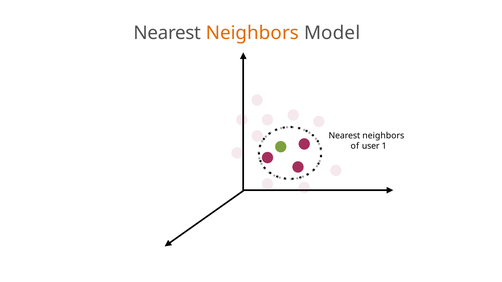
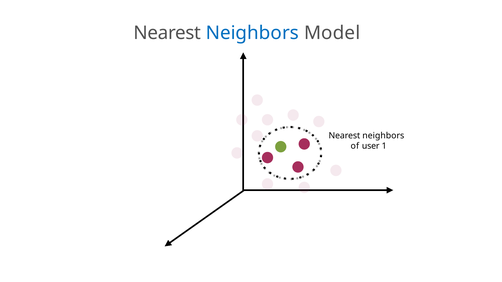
Neighbors at (252, 33) colour: orange -> blue
